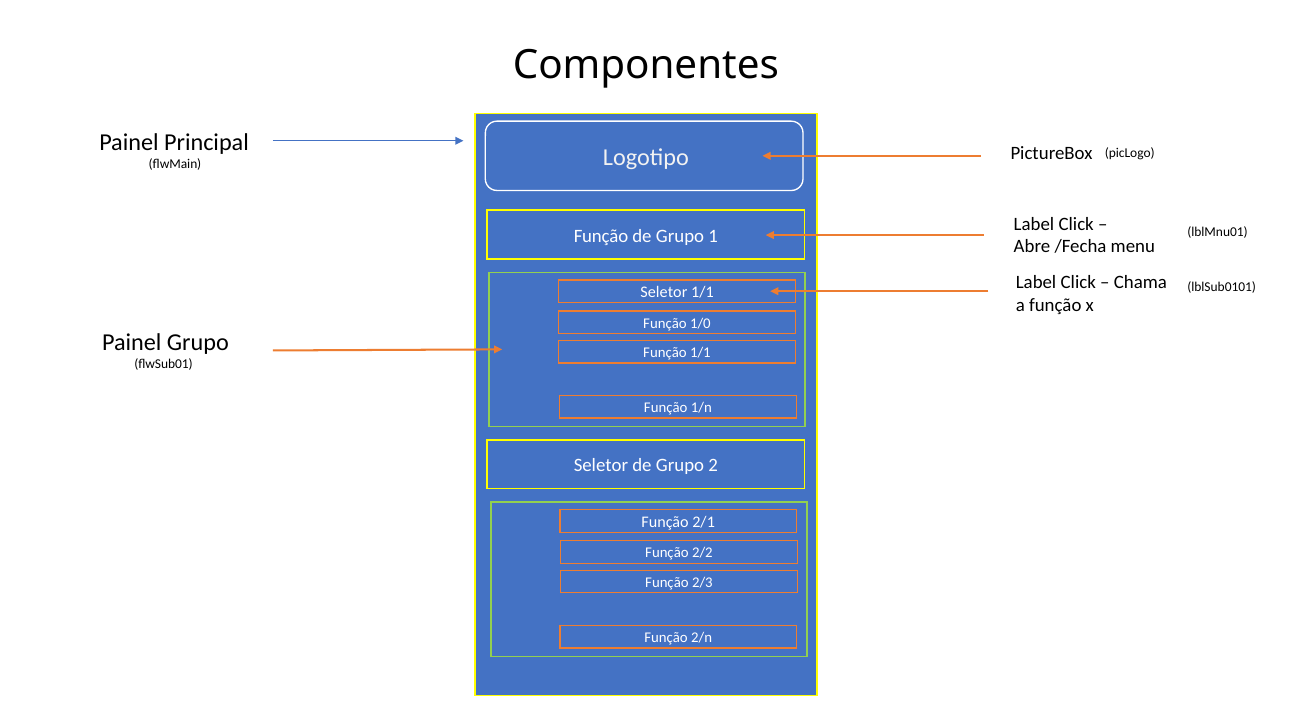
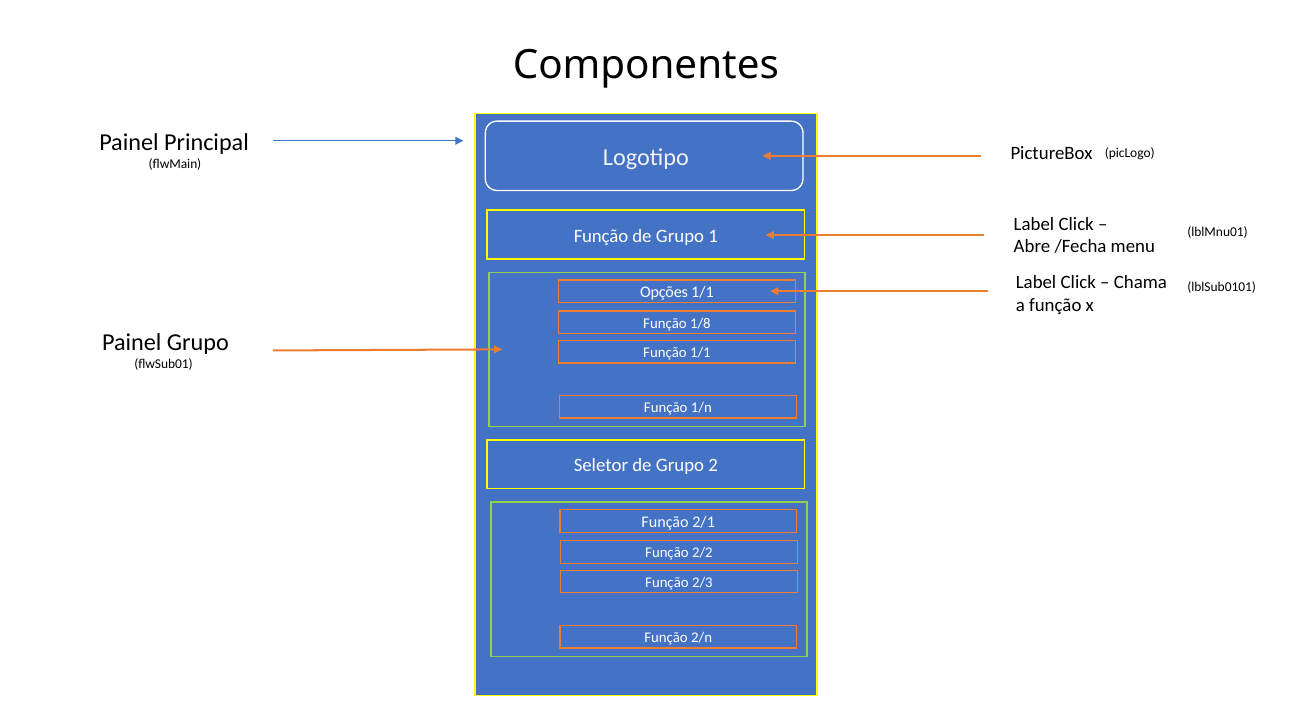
Seletor at (664, 292): Seletor -> Opções
1/0: 1/0 -> 1/8
